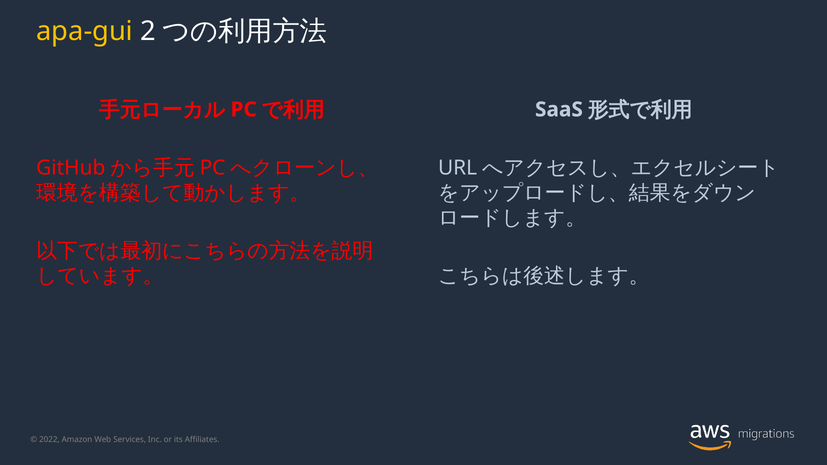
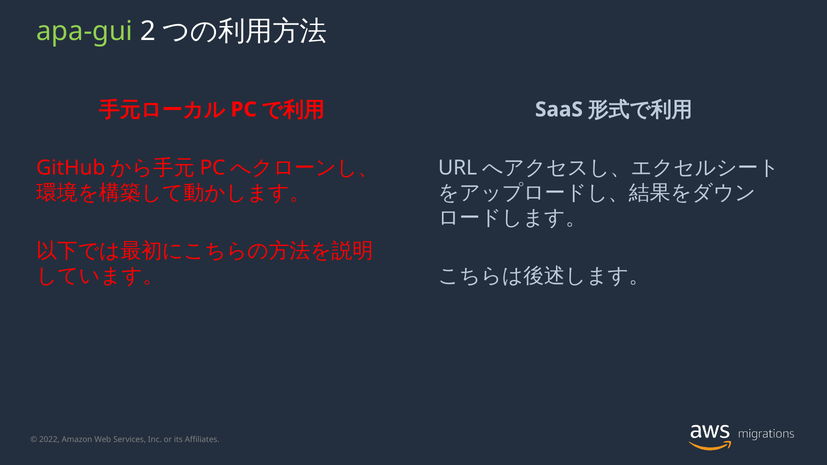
apa-gui colour: yellow -> light green
